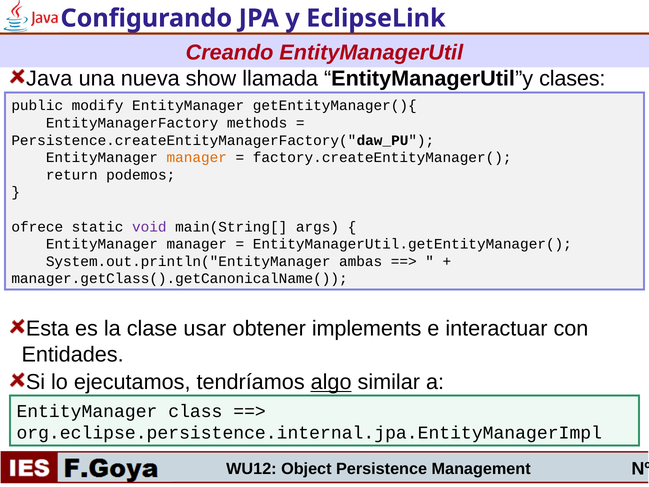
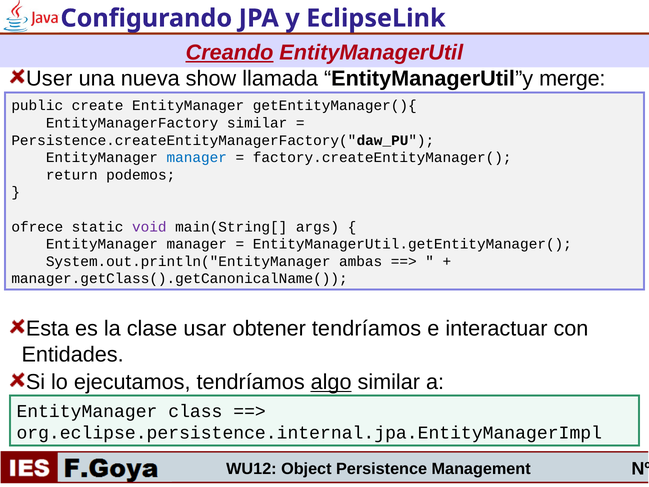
Creando underline: none -> present
Java: Java -> User
clases: clases -> merge
modify: modify -> create
EntityManagerFactory methods: methods -> similar
manager at (197, 157) colour: orange -> blue
obtener implements: implements -> tendríamos
